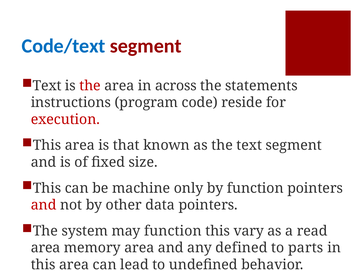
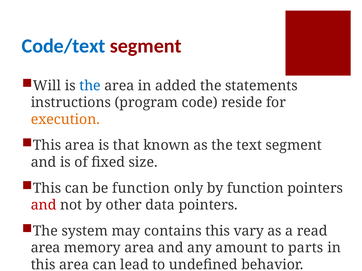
Text at (47, 86): Text -> Will
the at (90, 86) colour: red -> blue
across: across -> added
execution colour: red -> orange
be machine: machine -> function
may function: function -> contains
defined: defined -> amount
